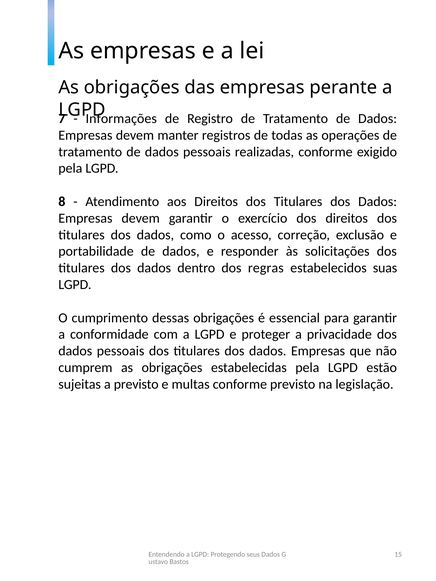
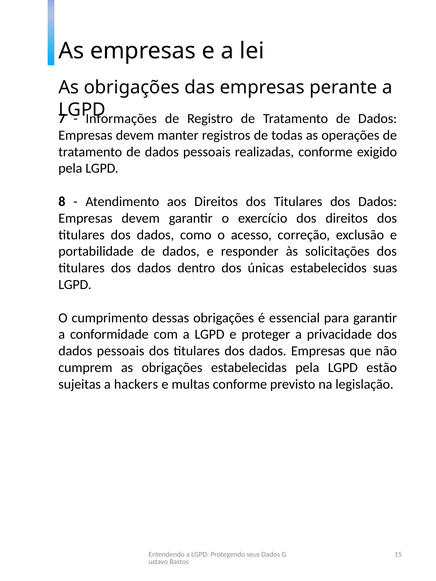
regras: regras -> únicas
a previsto: previsto -> hackers
